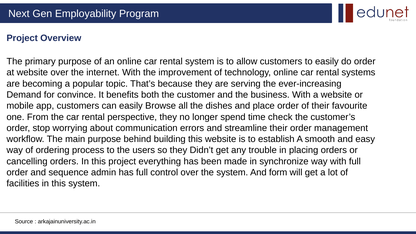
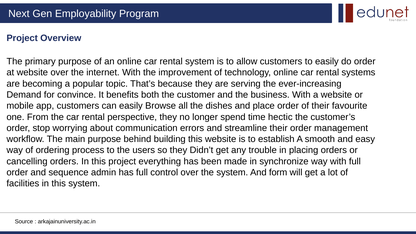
check: check -> hectic
